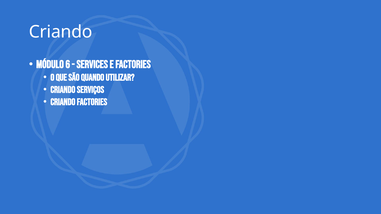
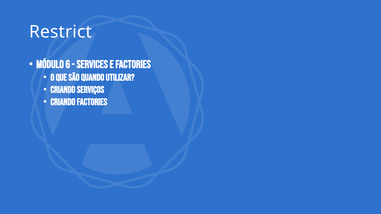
Criando at (61, 32): Criando -> Restrict
